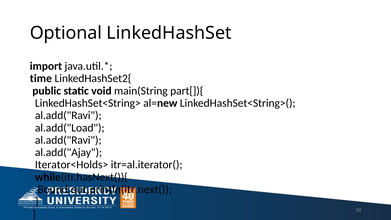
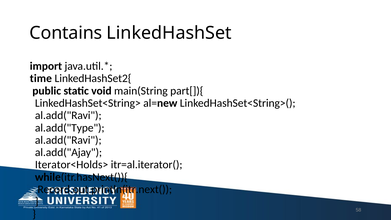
Optional: Optional -> Contains
al.add("Load: al.add("Load -> al.add("Type
Bound.out.println(itr.next(: Bound.out.println(itr.next( -> Record.out.println(itr.next(
